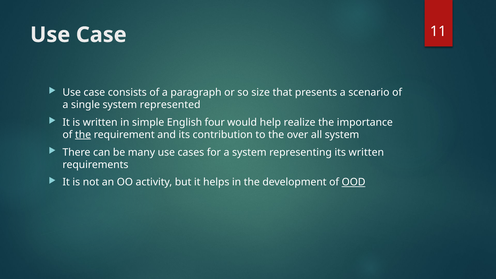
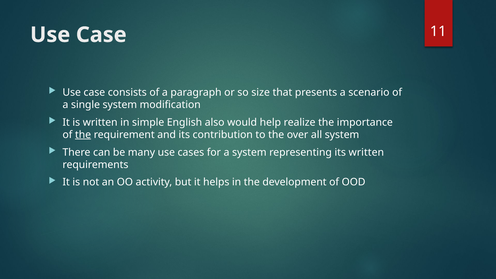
represented: represented -> modification
four: four -> also
OOD underline: present -> none
